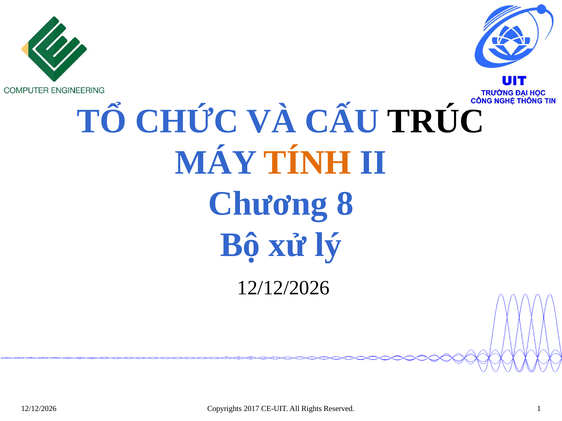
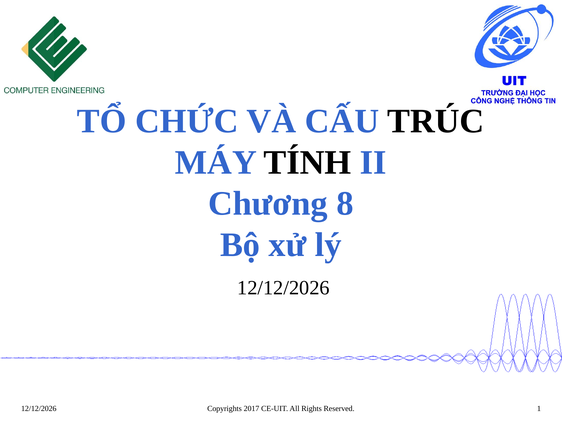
TÍNH colour: orange -> black
